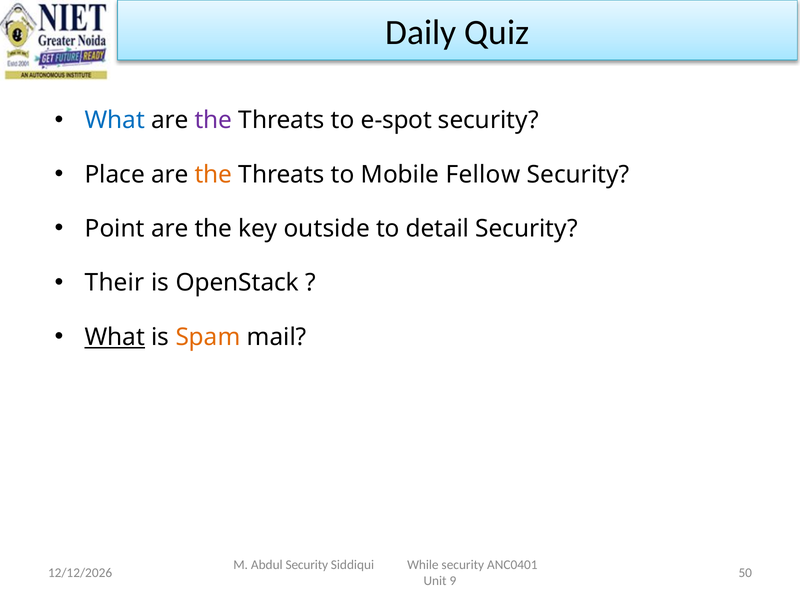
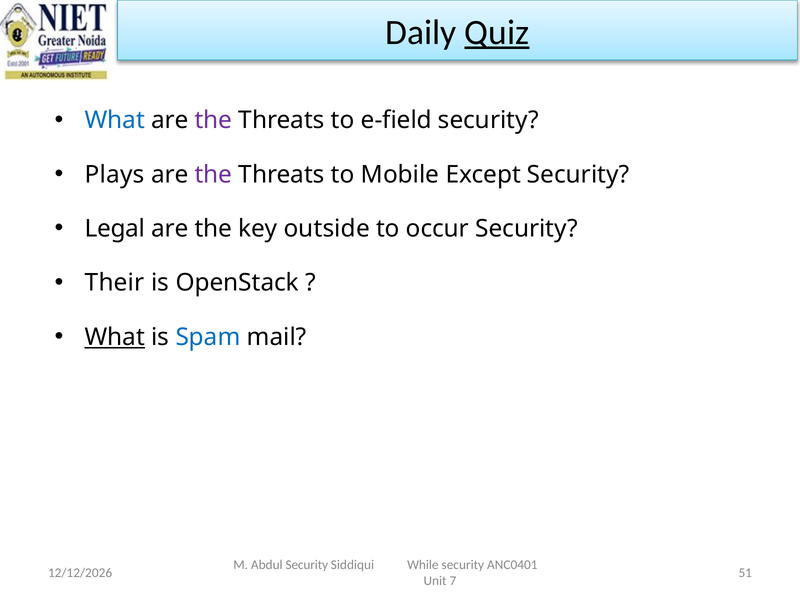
Quiz underline: none -> present
e-spot: e-spot -> e-field
Place: Place -> Plays
the at (213, 175) colour: orange -> purple
Fellow: Fellow -> Except
Point: Point -> Legal
detail: detail -> occur
Spam colour: orange -> blue
50: 50 -> 51
9: 9 -> 7
